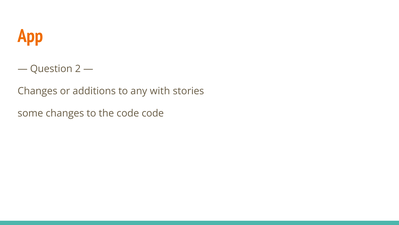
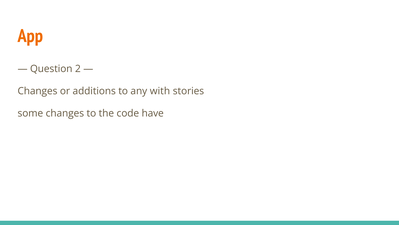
code code: code -> have
